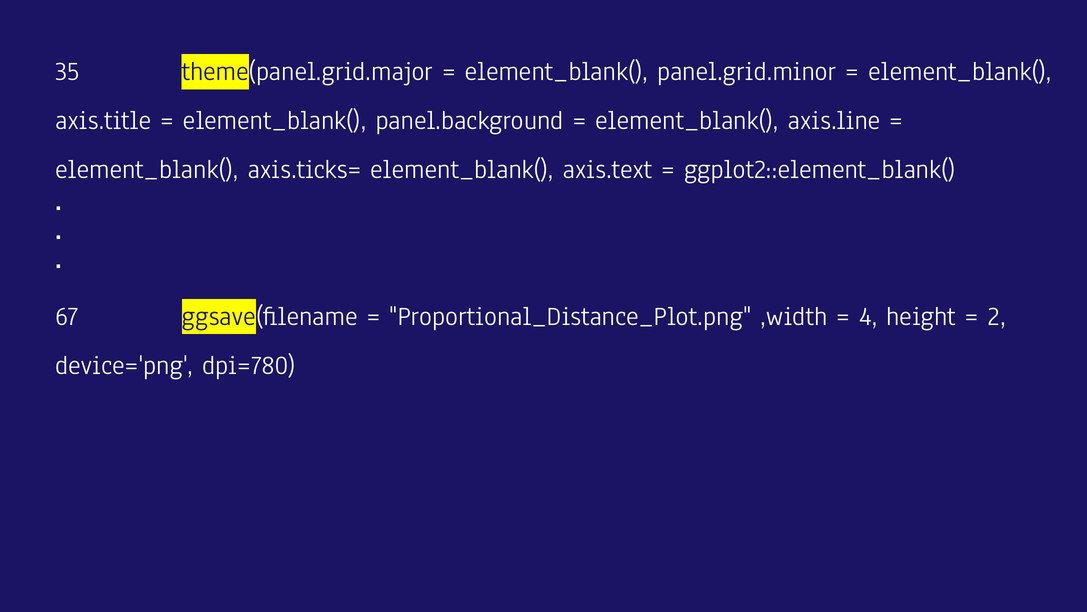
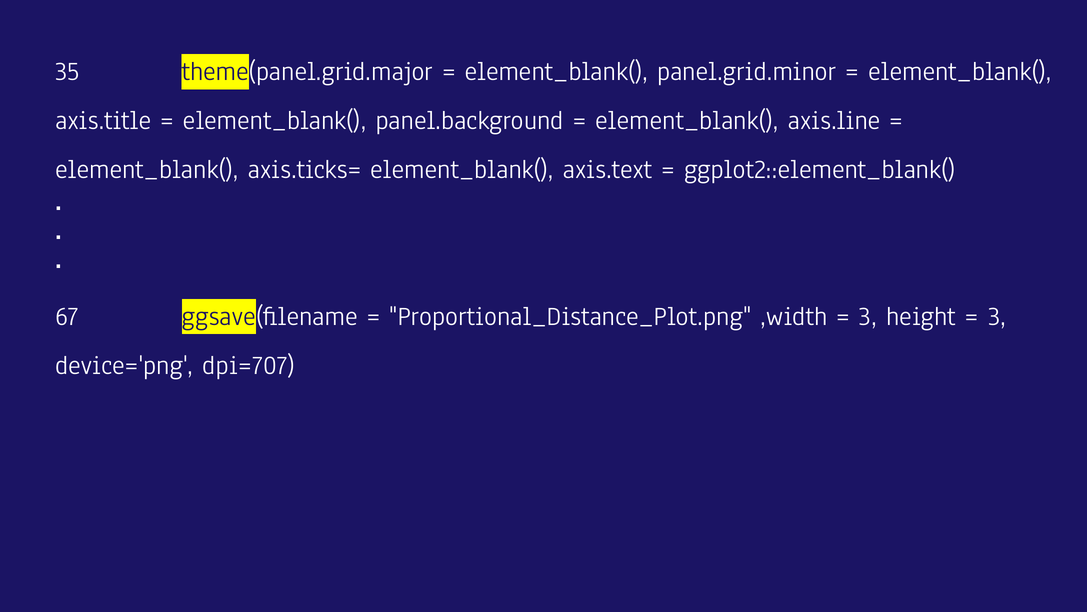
4 at (868, 316): 4 -> 3
2 at (997, 316): 2 -> 3
dpi=780: dpi=780 -> dpi=707
